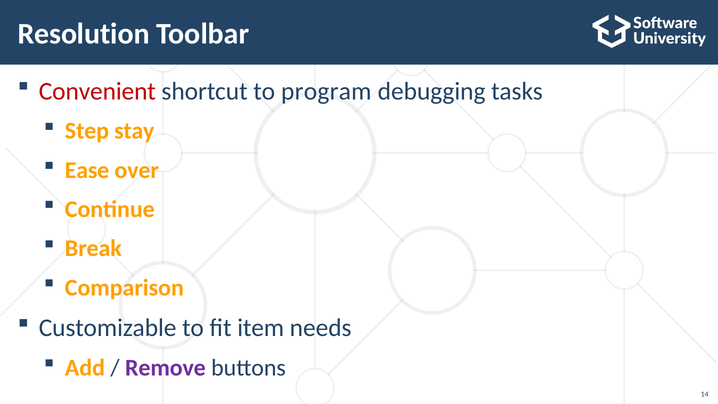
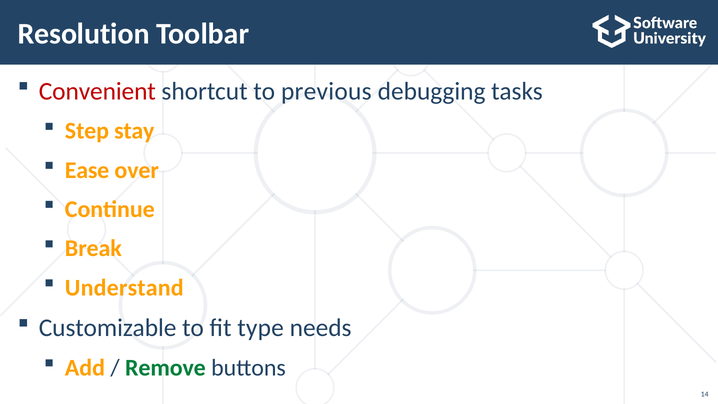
program: program -> previous
Comparison: Comparison -> Understand
item: item -> type
Remove colour: purple -> green
